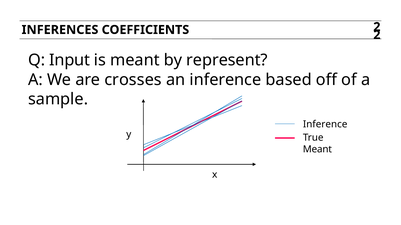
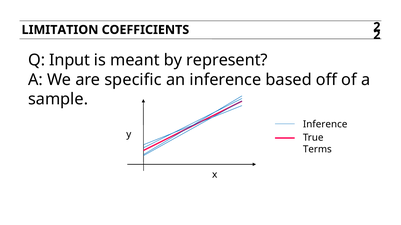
INFERENCES: INFERENCES -> LIMITATION
crosses: crosses -> specific
Meant at (317, 149): Meant -> Terms
